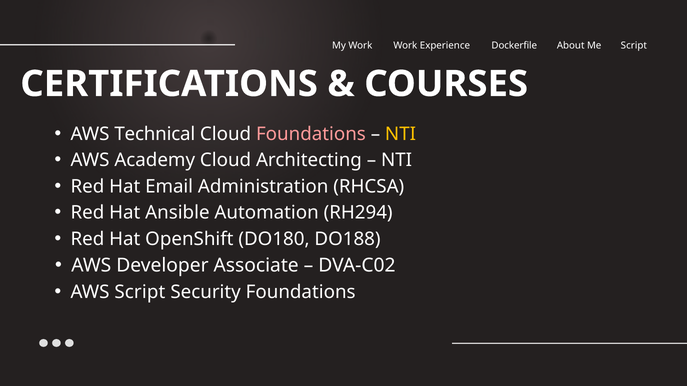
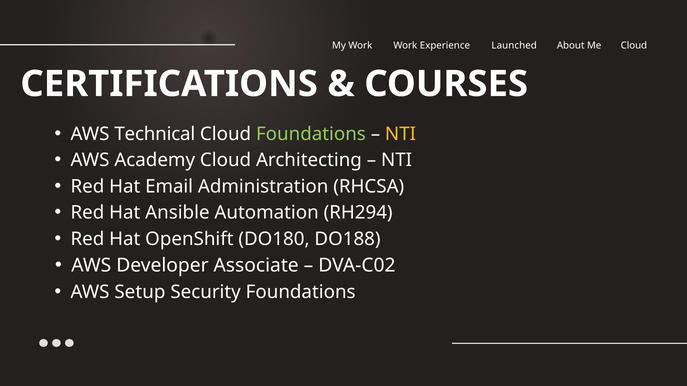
Dockerfile: Dockerfile -> Launched
Script at (634, 46): Script -> Cloud
Foundations at (311, 134) colour: pink -> light green
AWS Script: Script -> Setup
